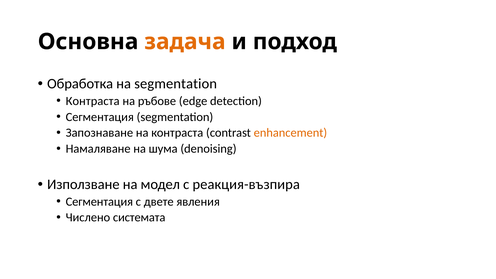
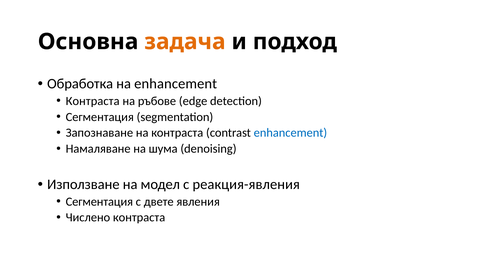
на segmentation: segmentation -> enhancement
enhancement at (290, 133) colour: orange -> blue
реакция-възпира: реакция-възпира -> реакция-явления
Числено системата: системата -> контраста
